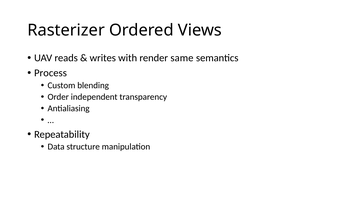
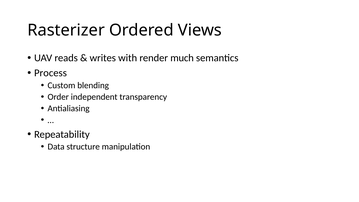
same: same -> much
